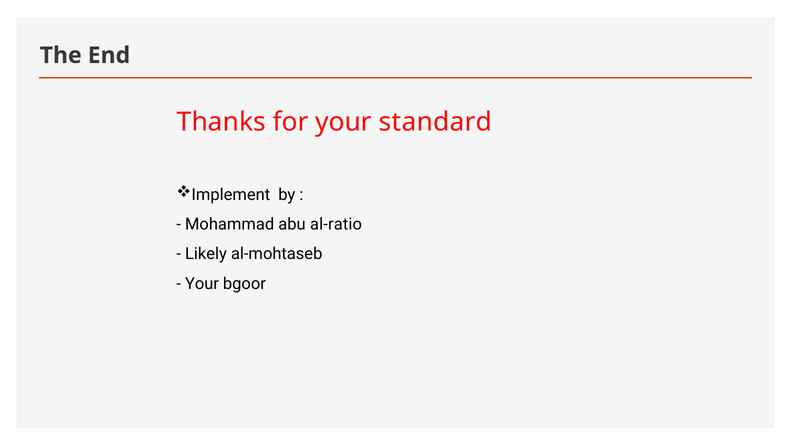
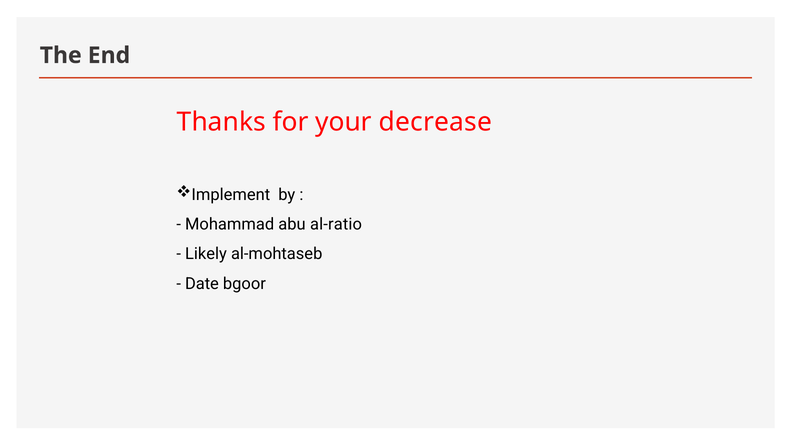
standard: standard -> decrease
Your at (202, 284): Your -> Date
